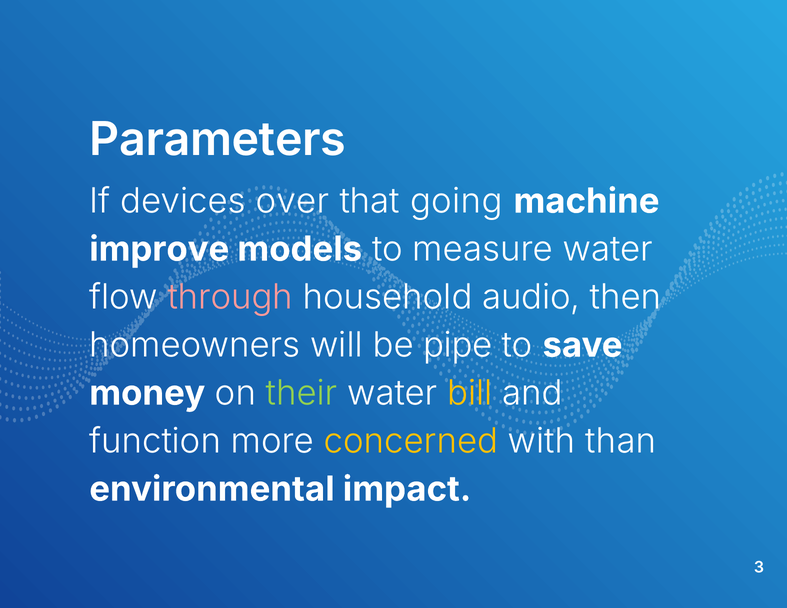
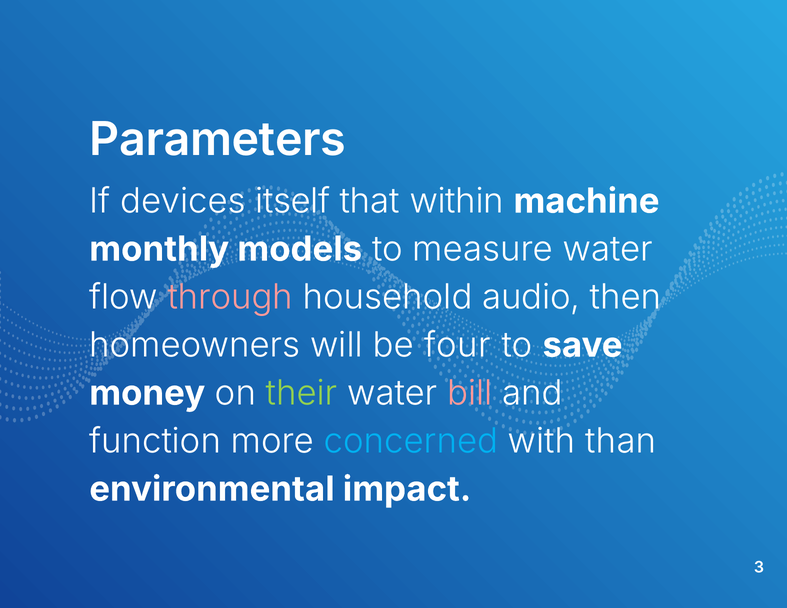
over: over -> itself
going: going -> within
improve: improve -> monthly
pipe: pipe -> four
bill colour: yellow -> pink
concerned colour: yellow -> light blue
